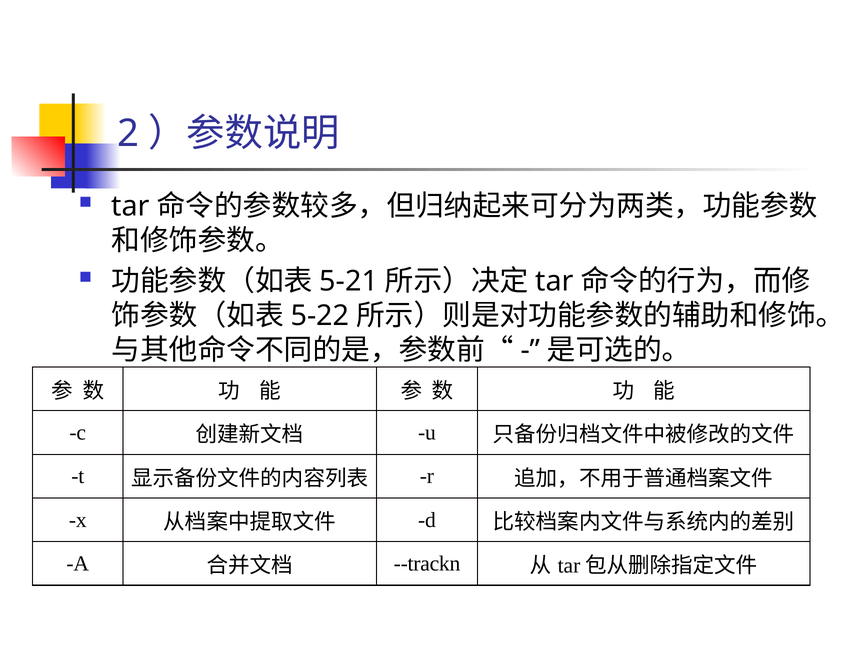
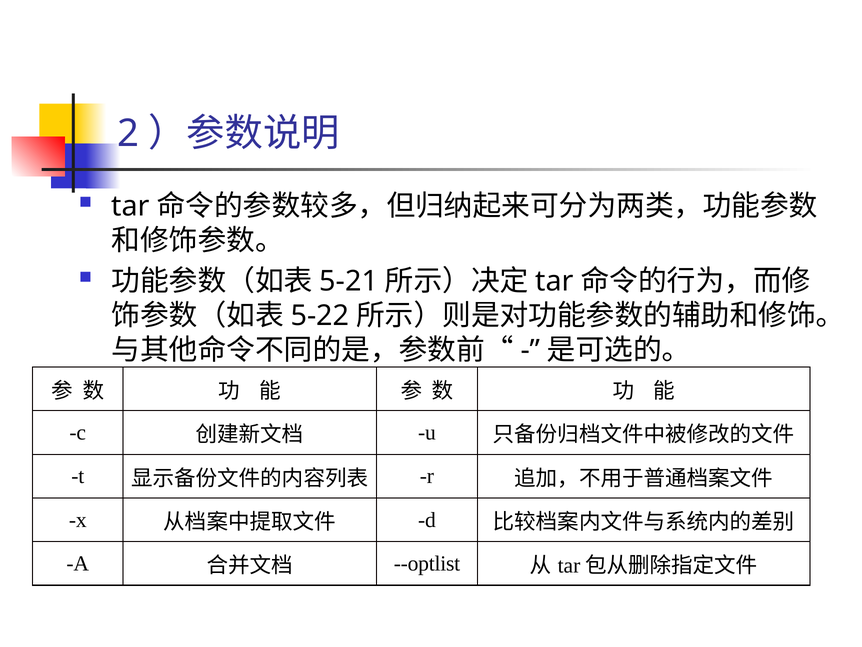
--trackn: --trackn -> --optlist
